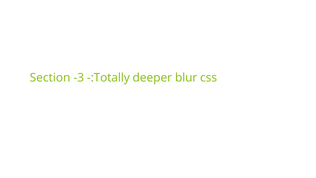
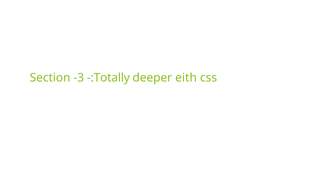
blur: blur -> eith
